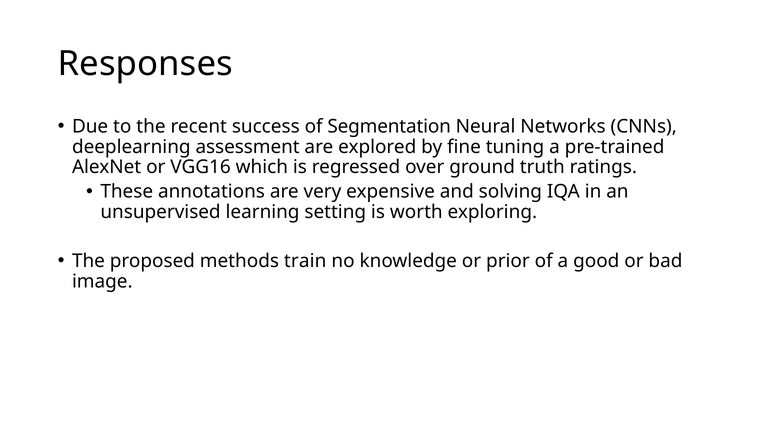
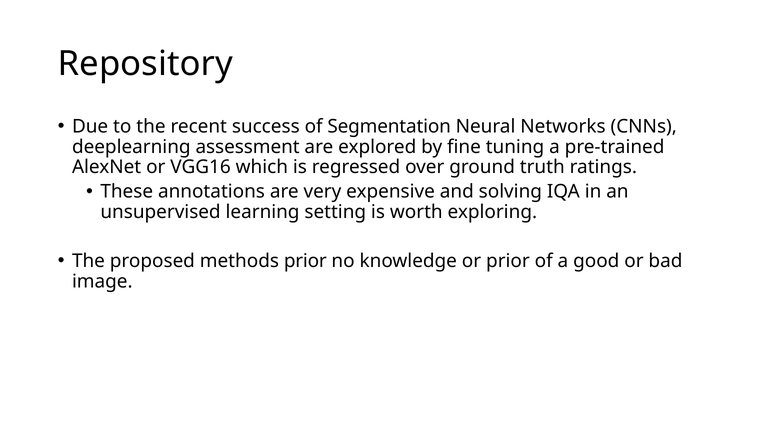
Responses: Responses -> Repository
methods train: train -> prior
